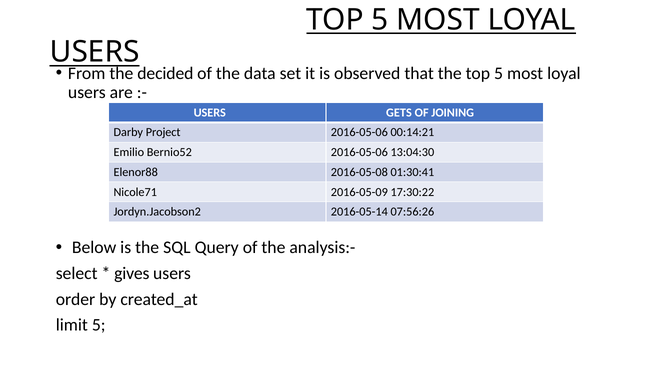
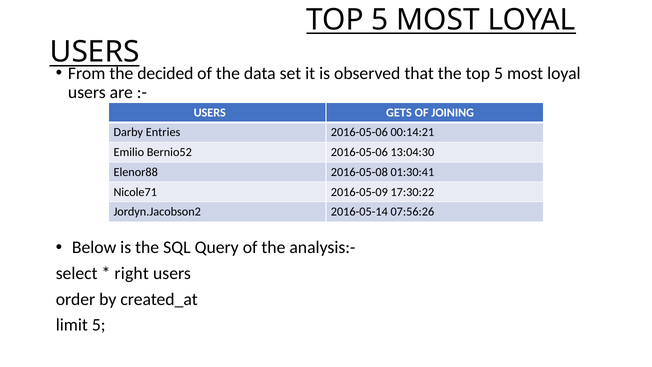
Project: Project -> Entries
gives: gives -> right
